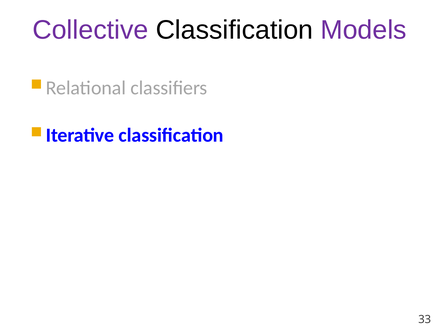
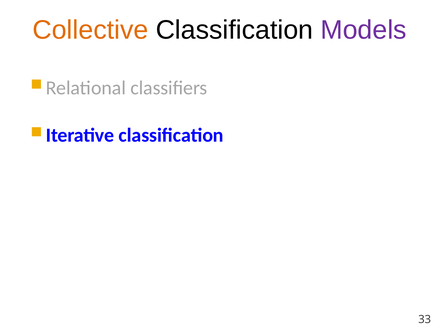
Collective colour: purple -> orange
